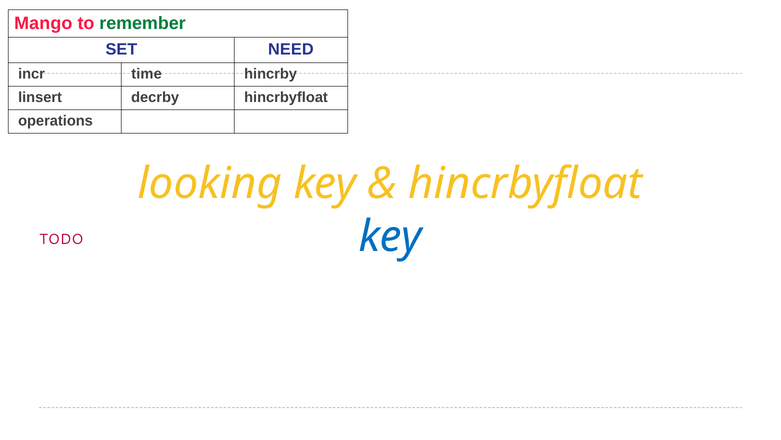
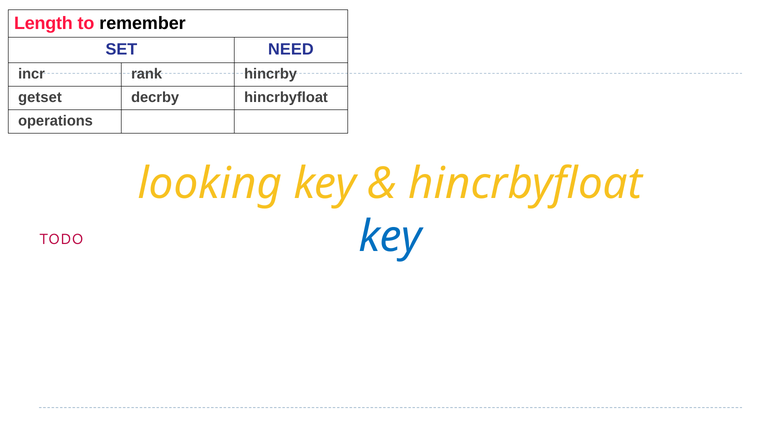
Mango: Mango -> Length
remember colour: green -> black
time: time -> rank
linsert: linsert -> getset
